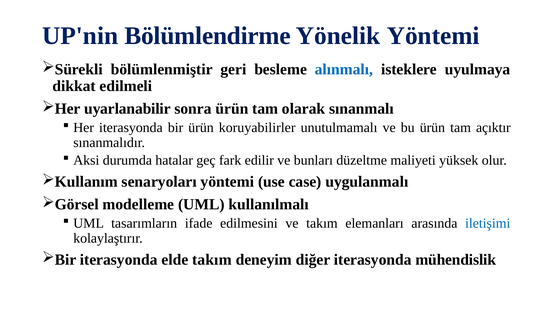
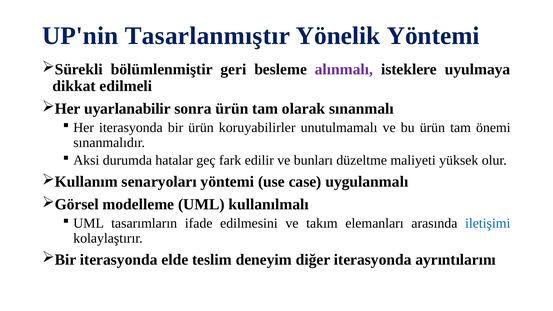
Bölümlendirme: Bölümlendirme -> Tasarlanmıştır
alınmalı colour: blue -> purple
açıktır: açıktır -> önemi
elde takım: takım -> teslim
mühendislik: mühendislik -> ayrıntılarını
